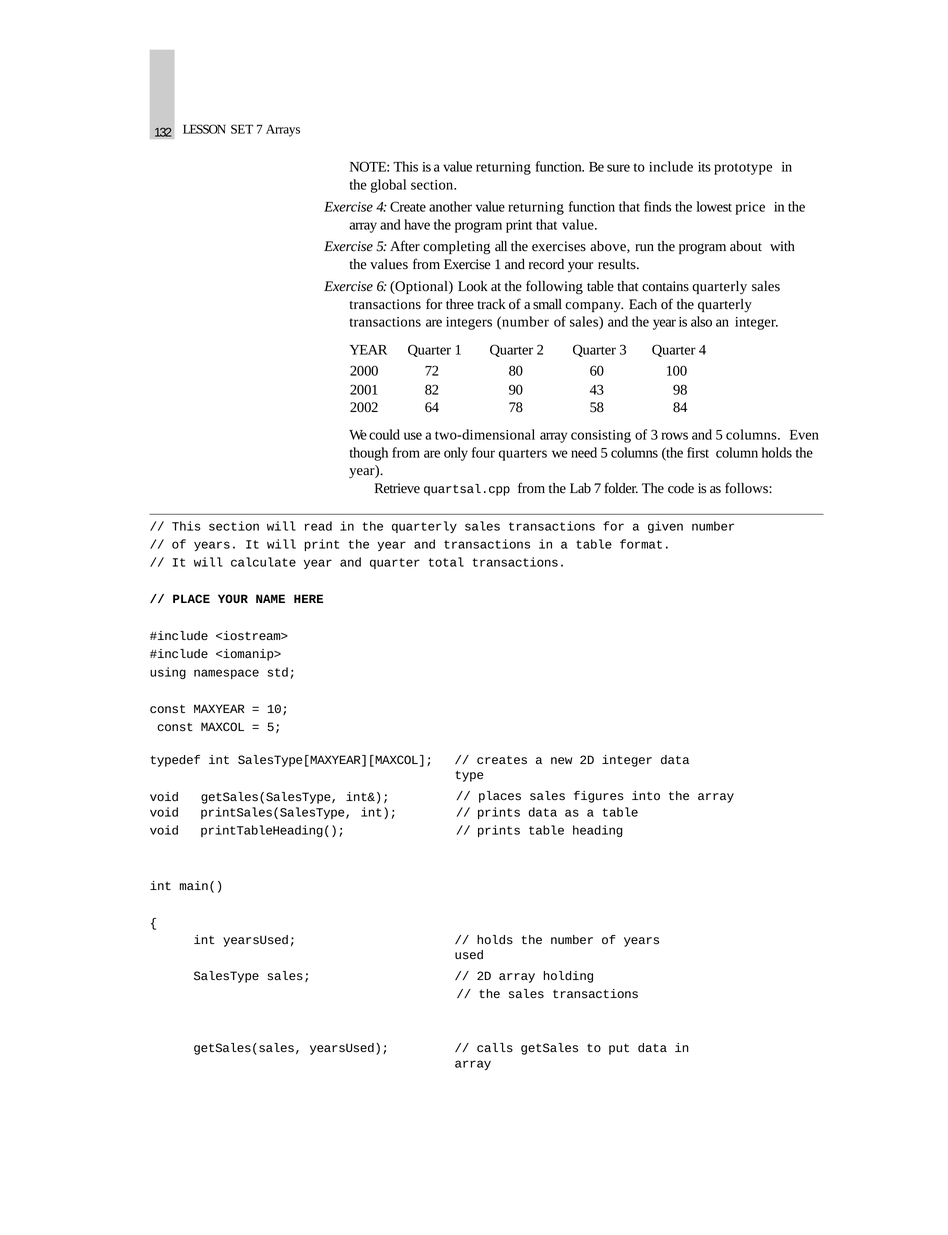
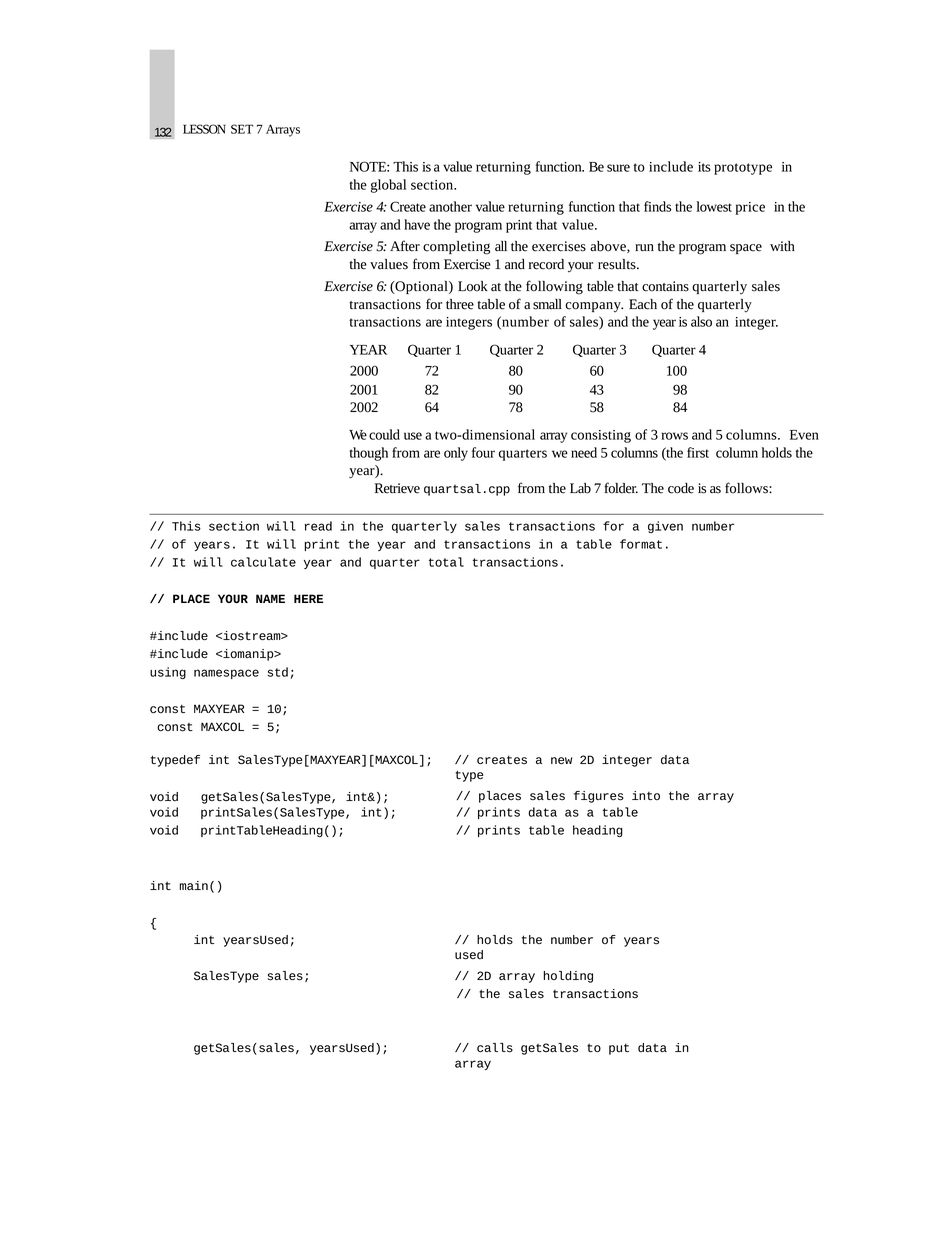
about: about -> space
three track: track -> table
